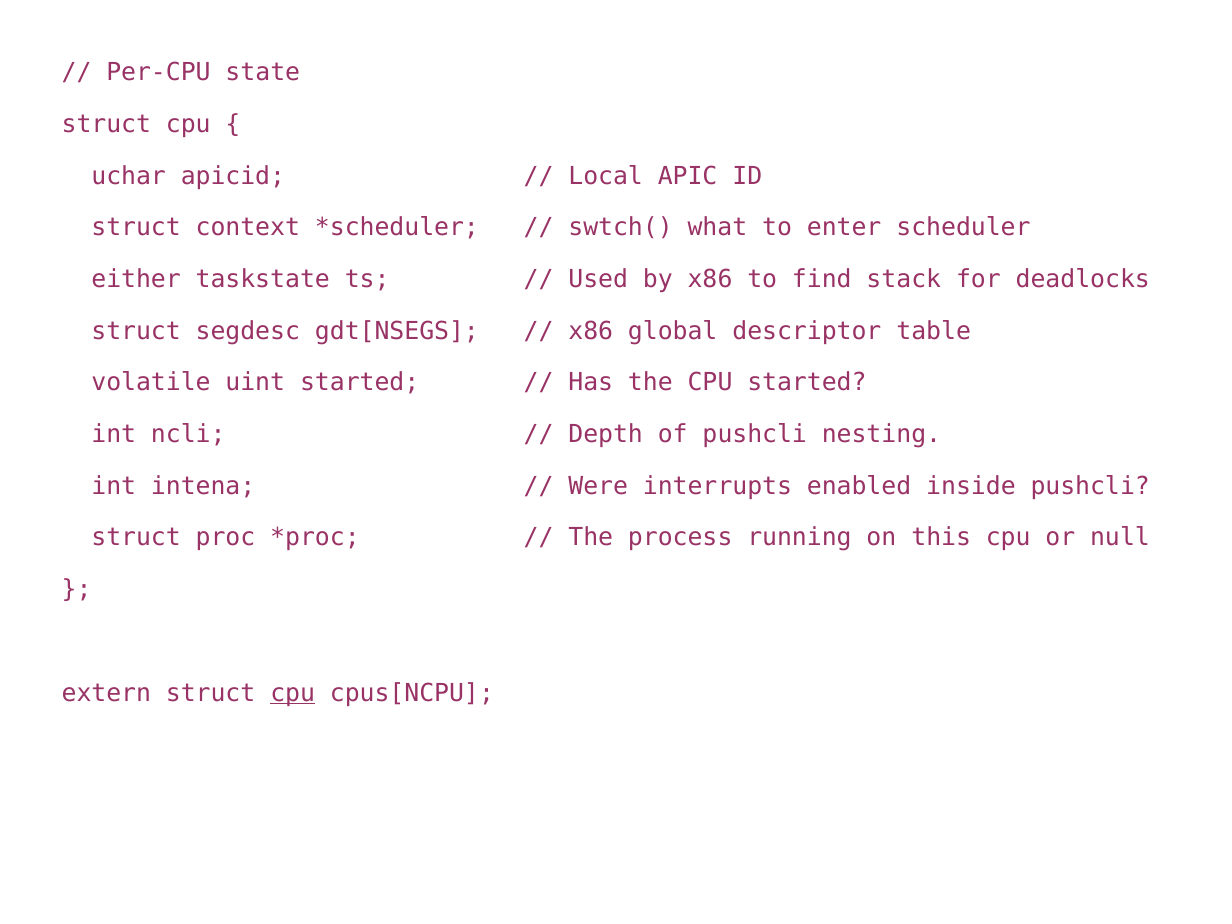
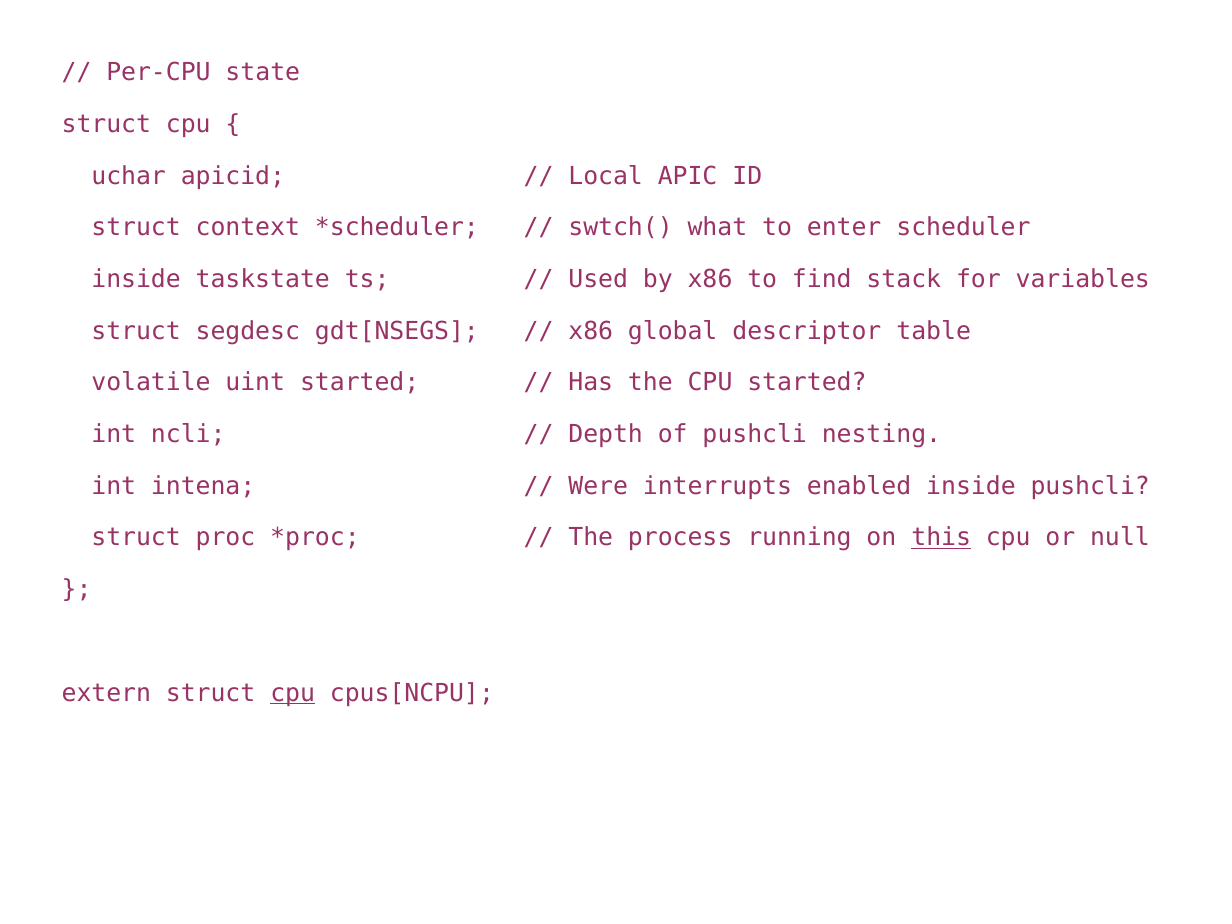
either at (136, 279): either -> inside
deadlocks: deadlocks -> variables
this underline: none -> present
